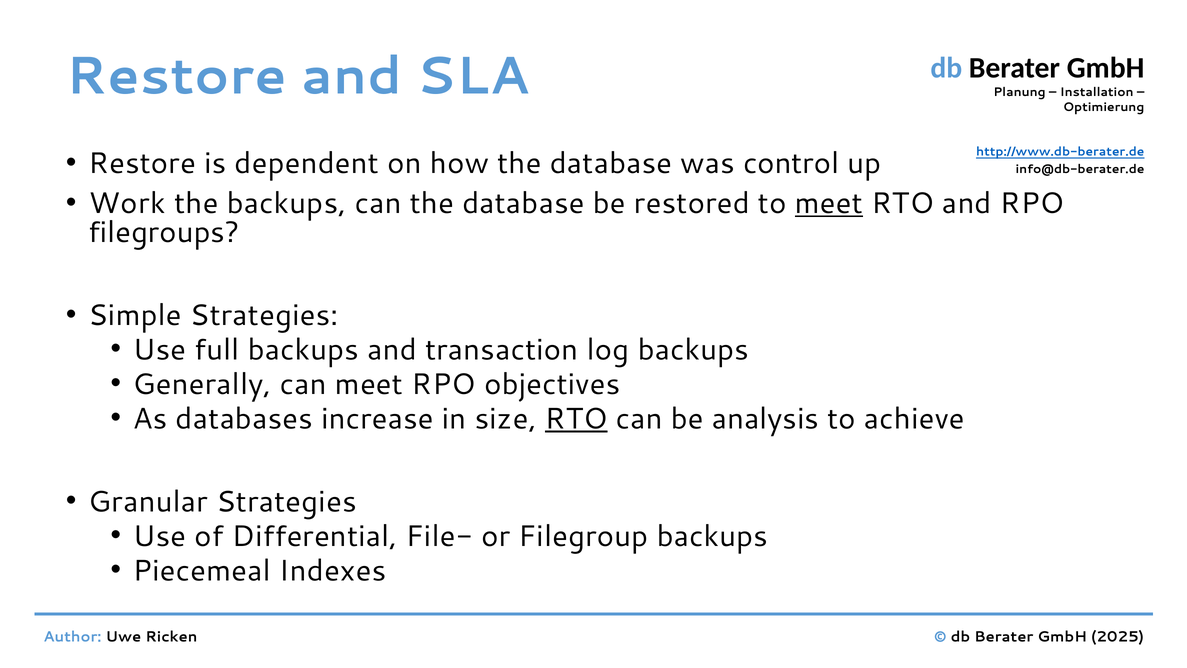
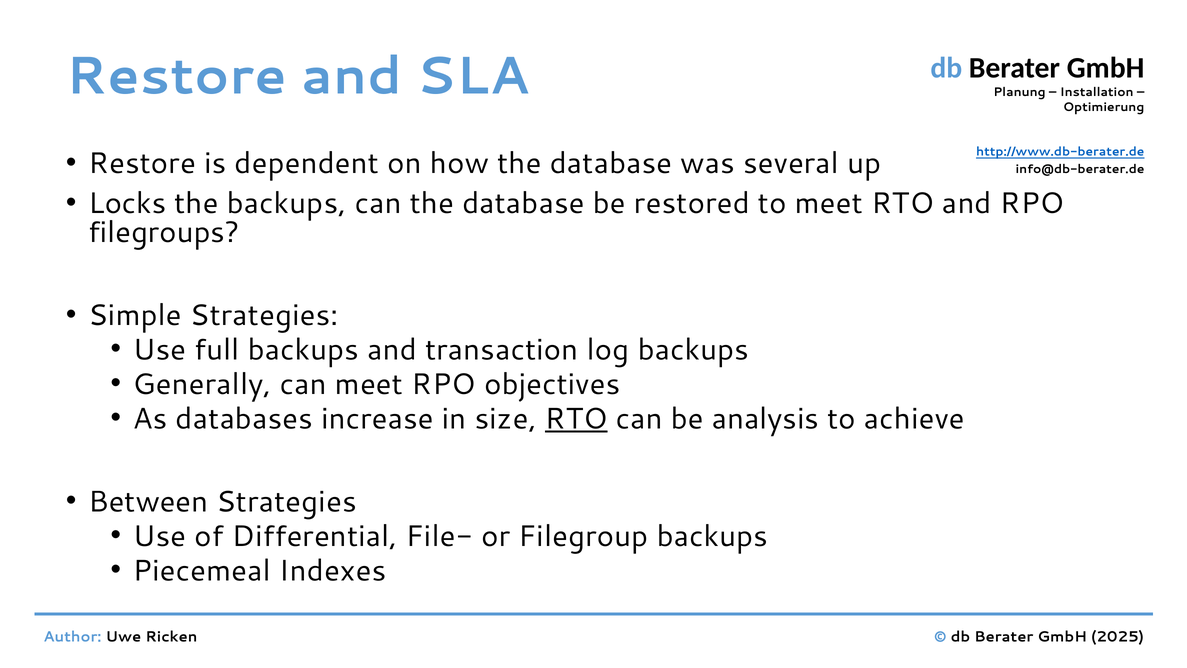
control: control -> several
Work: Work -> Locks
meet at (829, 203) underline: present -> none
Granular: Granular -> Between
